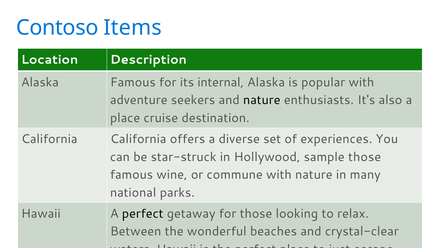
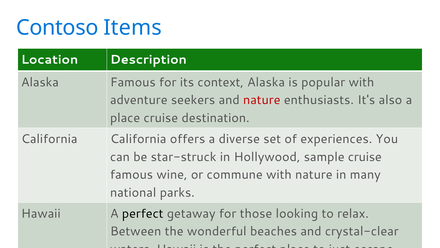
internal: internal -> context
nature at (262, 100) colour: black -> red
sample those: those -> cruise
